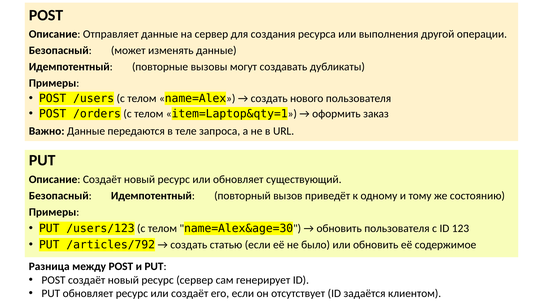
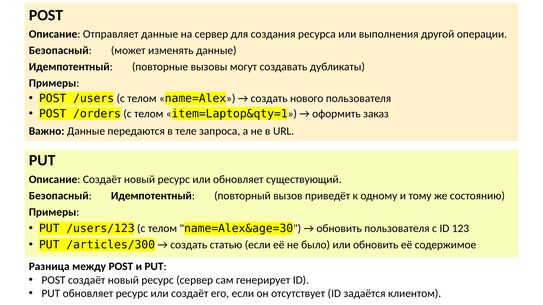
/articles/792: /articles/792 -> /articles/300
